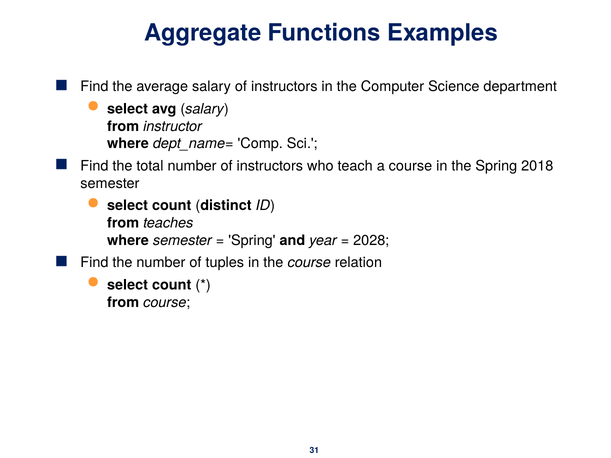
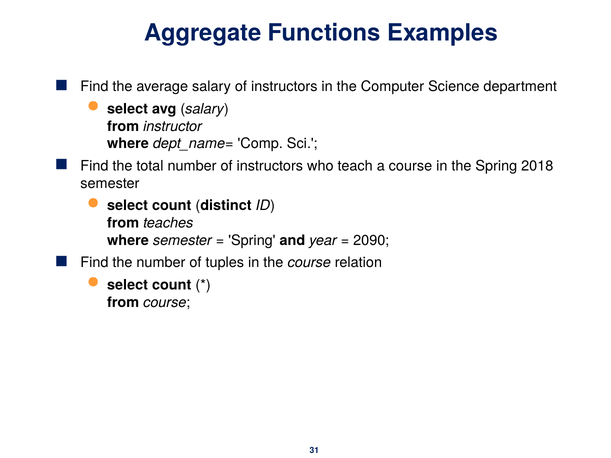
2028: 2028 -> 2090
